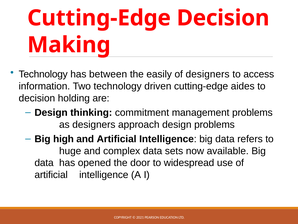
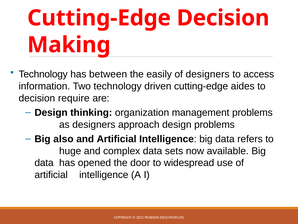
holding: holding -> require
commitment: commitment -> organization
high: high -> also
